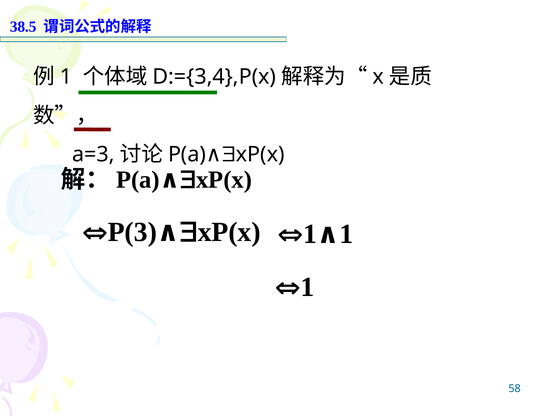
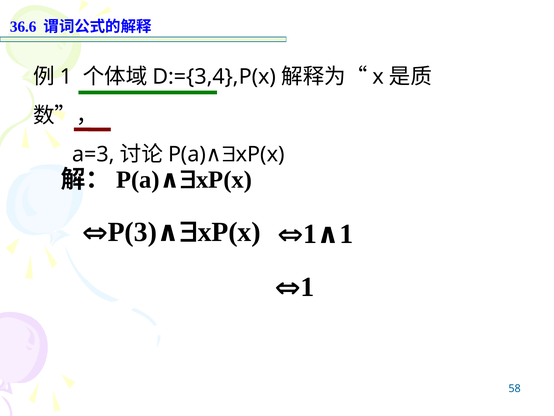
38.5: 38.5 -> 36.6
